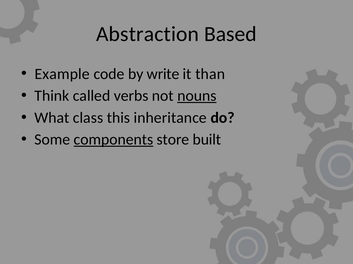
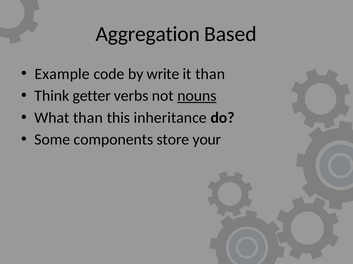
Abstraction: Abstraction -> Aggregation
called: called -> getter
What class: class -> than
components underline: present -> none
built: built -> your
